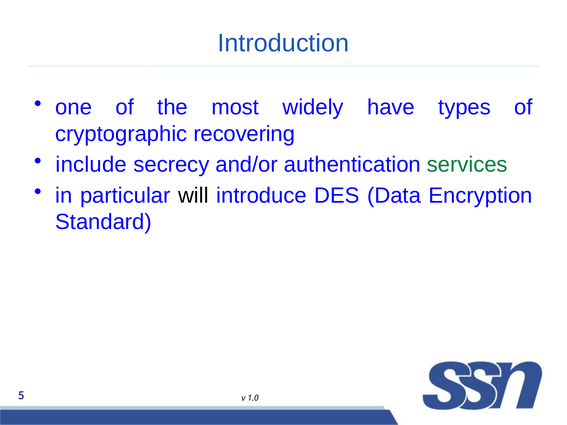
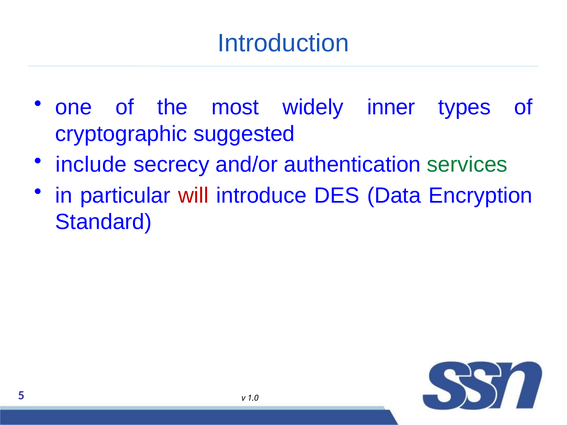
have: have -> inner
recovering: recovering -> suggested
will colour: black -> red
